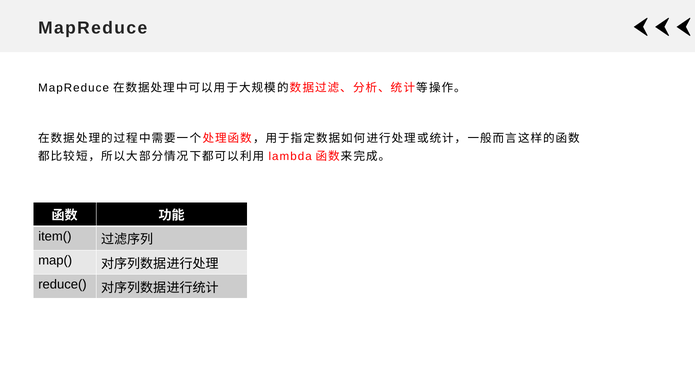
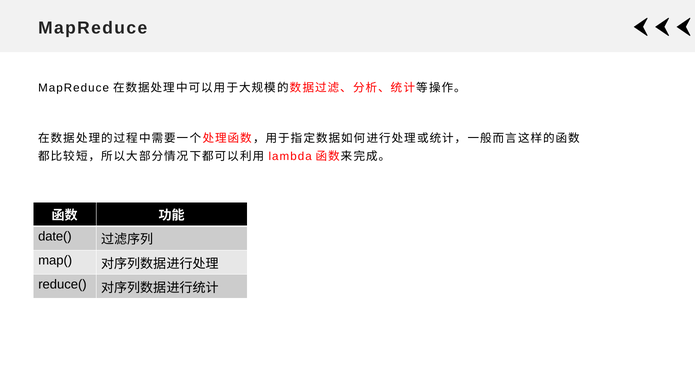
item(: item( -> date(
